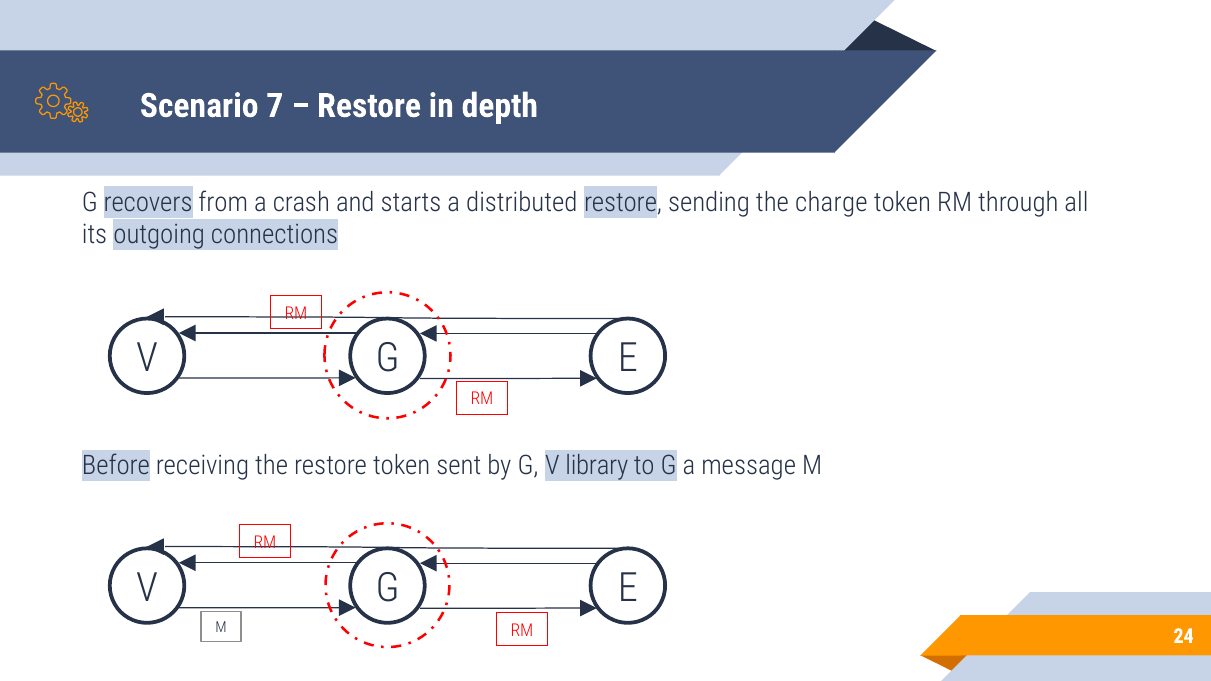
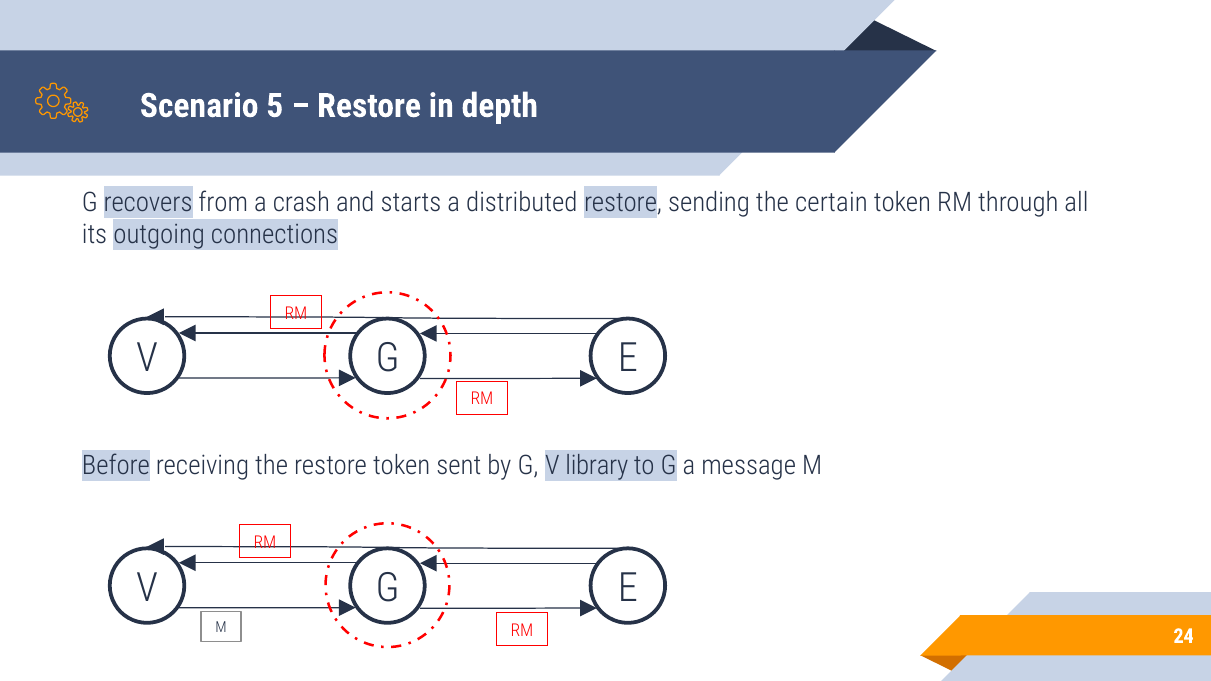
7: 7 -> 5
charge: charge -> certain
